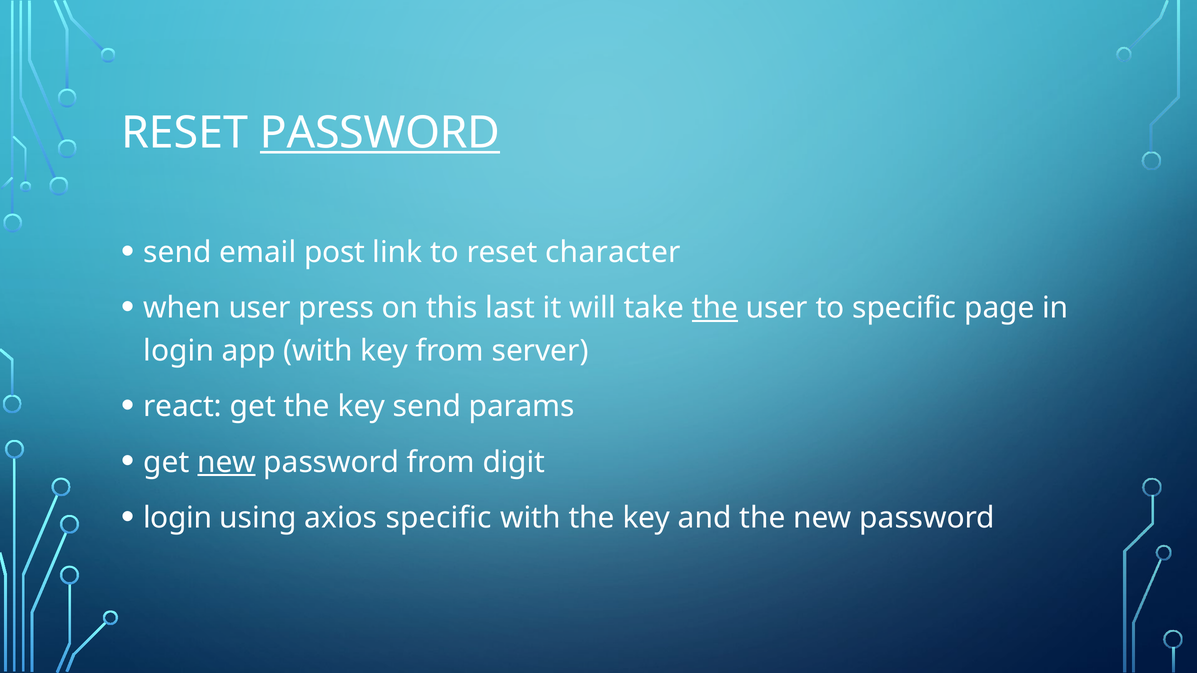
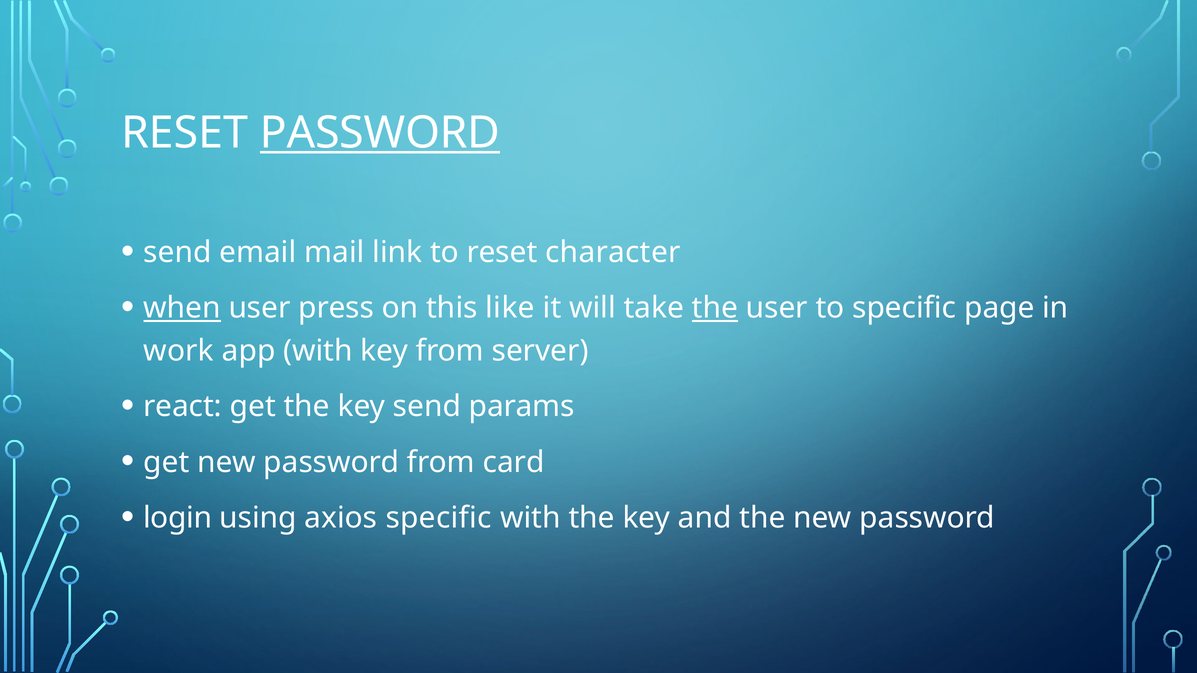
post: post -> mail
when underline: none -> present
last: last -> like
login at (179, 351): login -> work
new at (227, 462) underline: present -> none
digit: digit -> card
